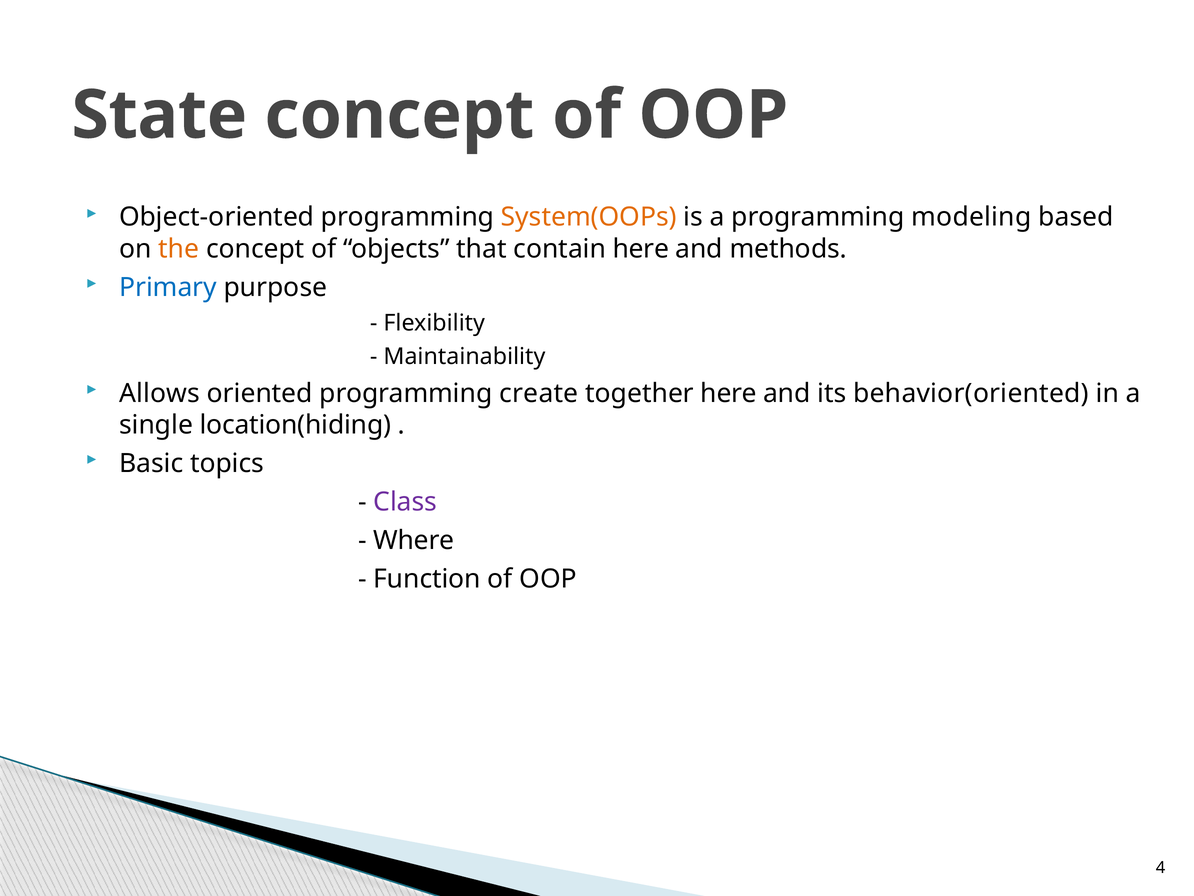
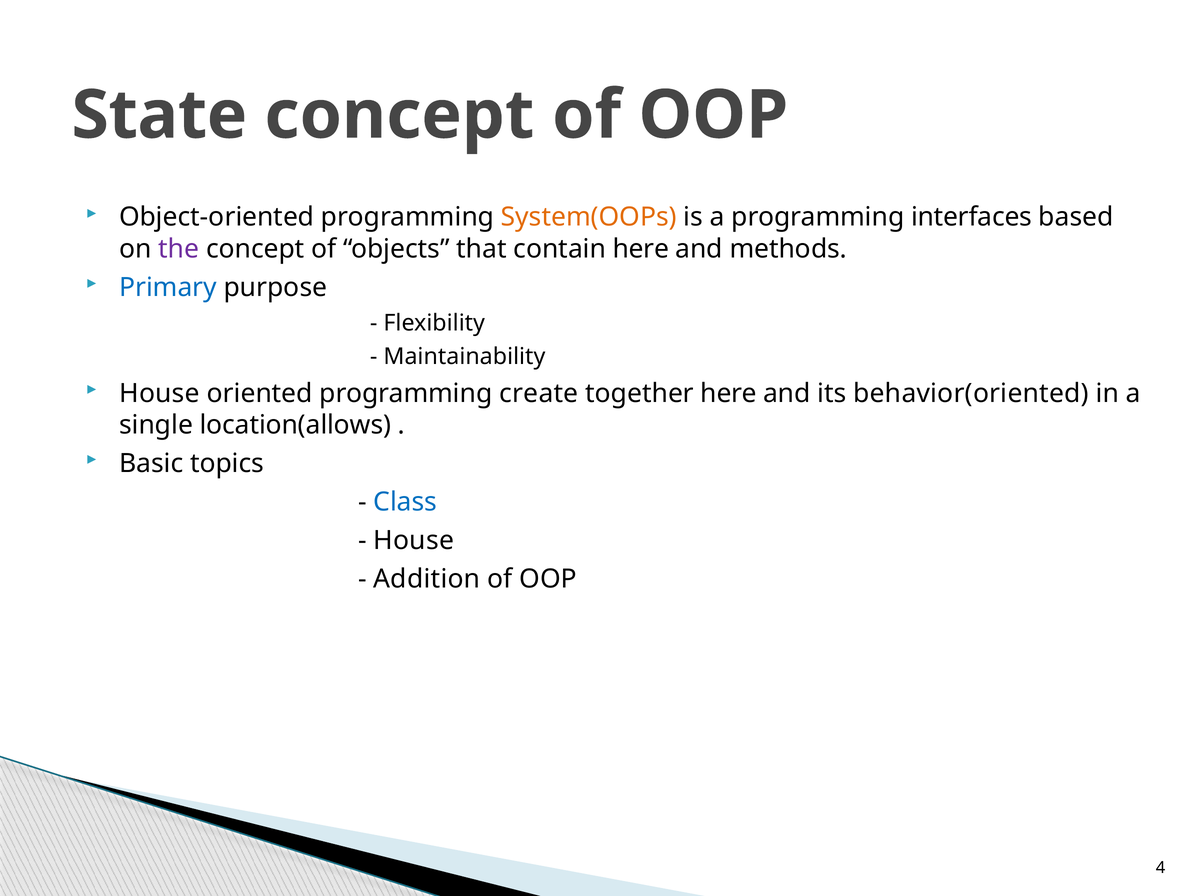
modeling: modeling -> interfaces
the colour: orange -> purple
Allows at (160, 393): Allows -> House
location(hiding: location(hiding -> location(allows
Class colour: purple -> blue
Where at (414, 540): Where -> House
Function: Function -> Addition
